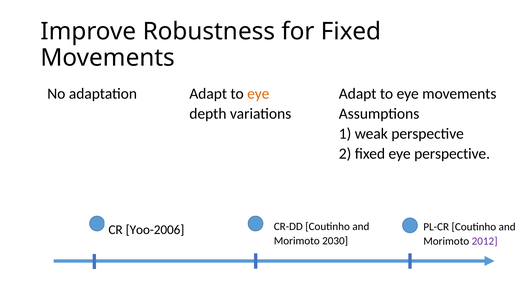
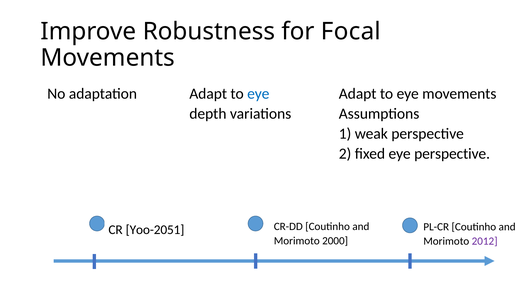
for Fixed: Fixed -> Focal
eye at (258, 94) colour: orange -> blue
Yoo-2006: Yoo-2006 -> Yoo-2051
2030: 2030 -> 2000
